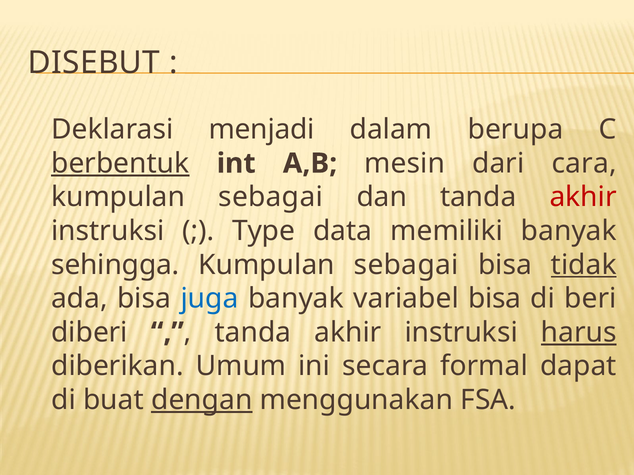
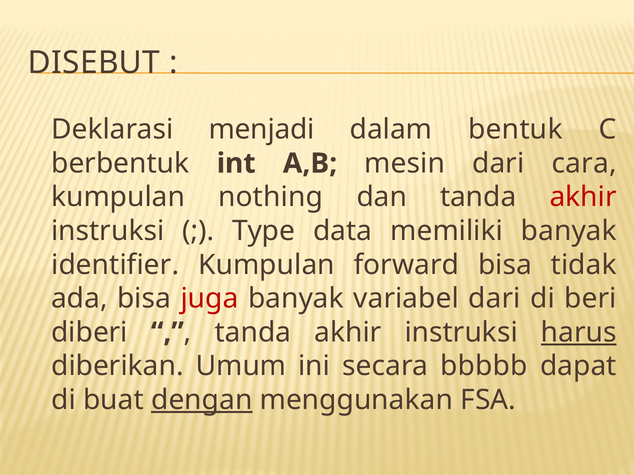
berupa: berupa -> bentuk
berbentuk underline: present -> none
sebagai at (271, 197): sebagai -> nothing
sehingga: sehingga -> identifier
sebagai at (406, 265): sebagai -> forward
tidak underline: present -> none
juga colour: blue -> red
variabel bisa: bisa -> dari
formal: formal -> bbbbb
